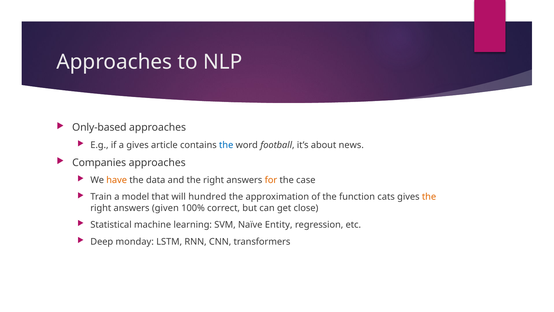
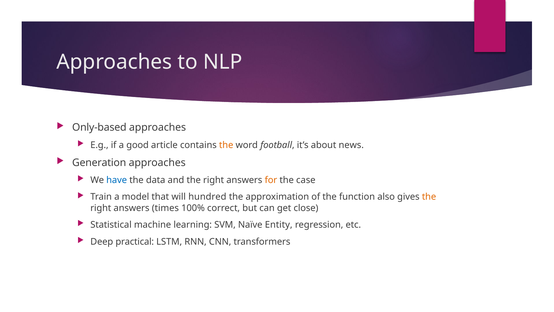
a gives: gives -> good
the at (226, 145) colour: blue -> orange
Companies: Companies -> Generation
have colour: orange -> blue
cats: cats -> also
given: given -> times
monday: monday -> practical
